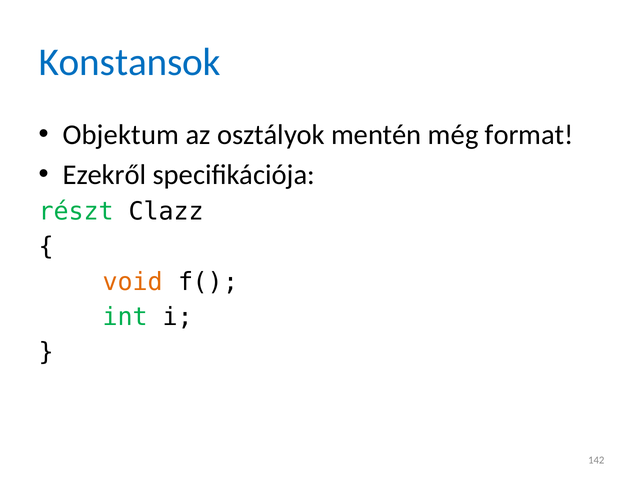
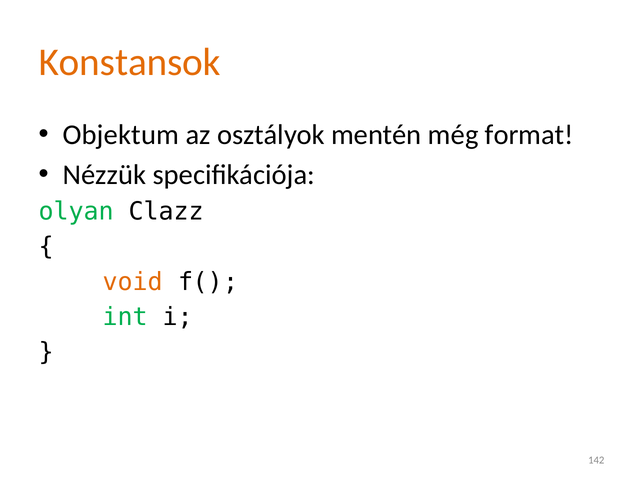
Konstansok colour: blue -> orange
Ezekről: Ezekről -> Nézzük
részt: részt -> olyan
